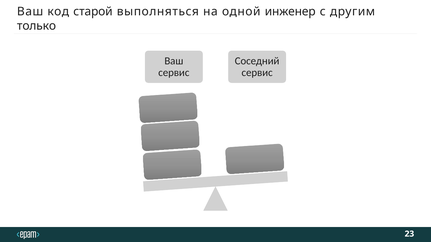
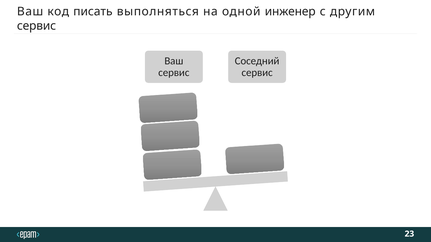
старой: старой -> писать
только at (37, 26): только -> сервис
